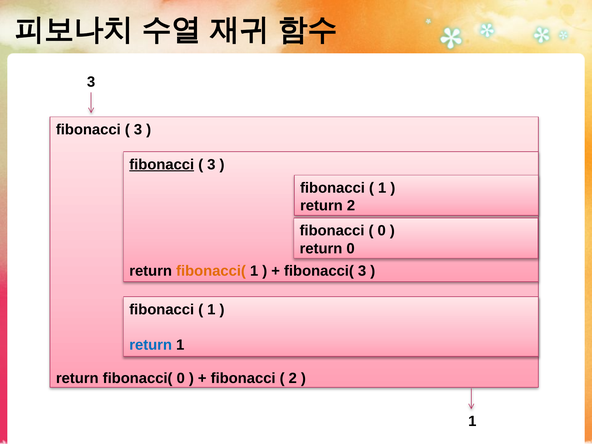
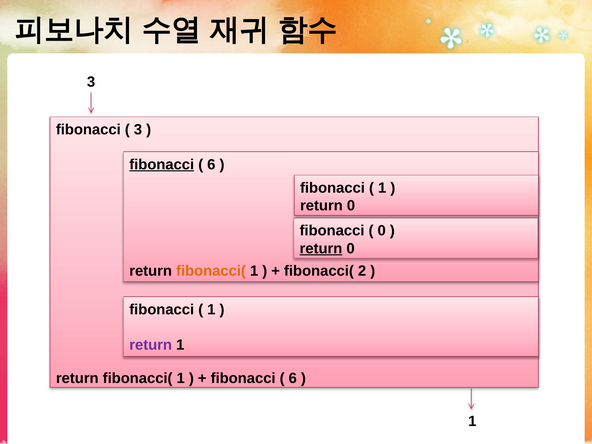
3 at (211, 164): 3 -> 6
2 at (351, 206): 2 -> 0
return at (321, 249) underline: none -> present
fibonacci( 3: 3 -> 2
return at (151, 345) colour: blue -> purple
0 at (181, 378): 0 -> 1
2 at (293, 378): 2 -> 6
